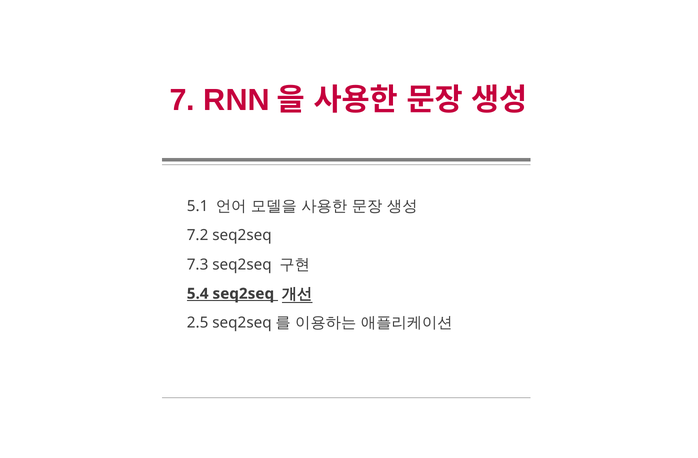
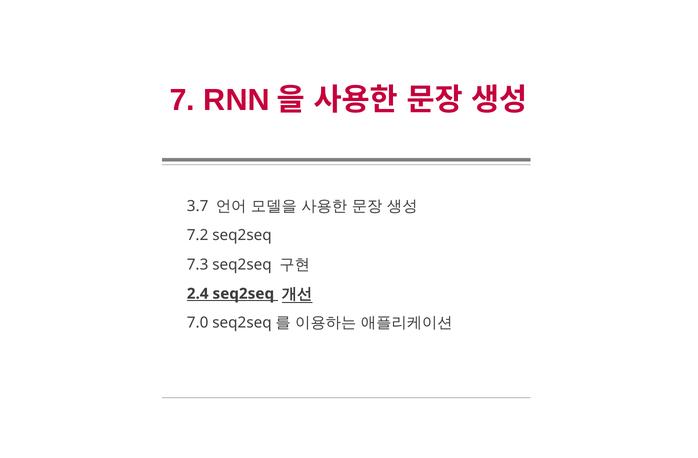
5.1: 5.1 -> 3.7
5.4: 5.4 -> 2.4
2.5: 2.5 -> 7.0
